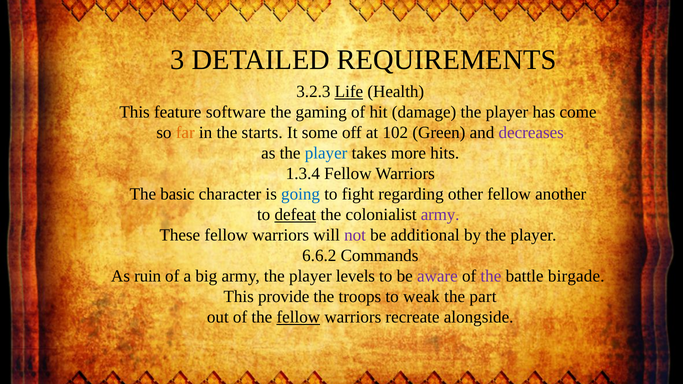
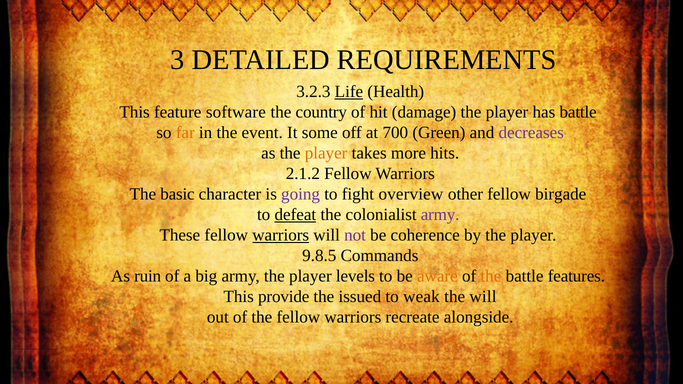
gaming: gaming -> country
has come: come -> battle
starts: starts -> event
102: 102 -> 700
player at (326, 153) colour: blue -> orange
1.3.4: 1.3.4 -> 2.1.2
going colour: blue -> purple
regarding: regarding -> overview
another: another -> birgade
warriors at (281, 235) underline: none -> present
additional: additional -> coherence
6.6.2: 6.6.2 -> 9.8.5
aware colour: purple -> orange
the at (491, 276) colour: purple -> orange
birgade: birgade -> features
troops: troops -> issued
the part: part -> will
fellow at (298, 317) underline: present -> none
